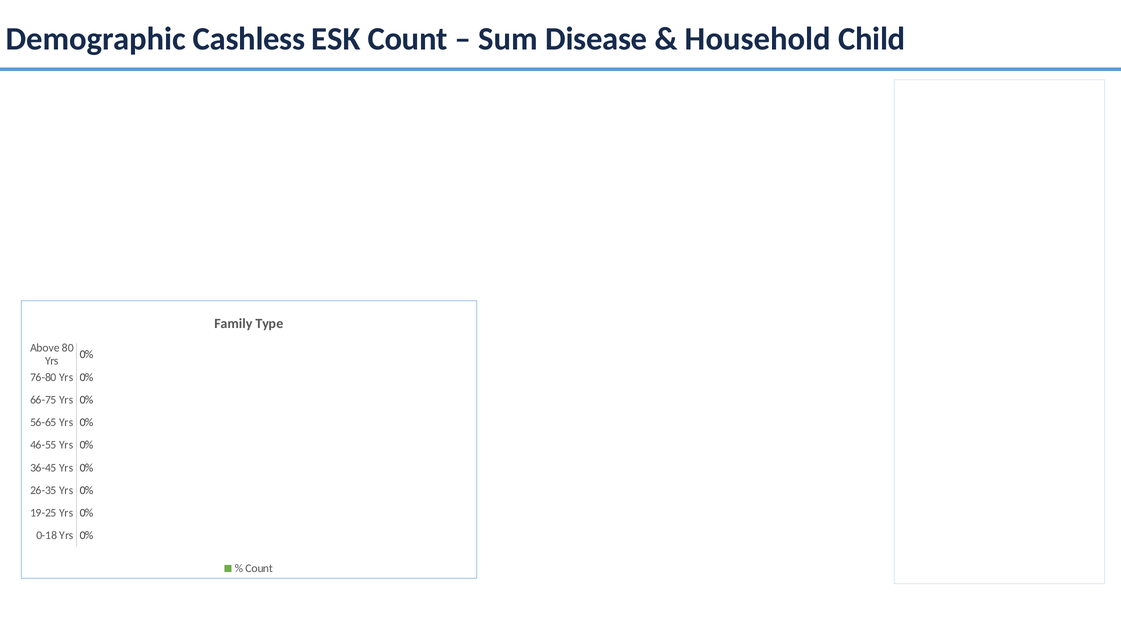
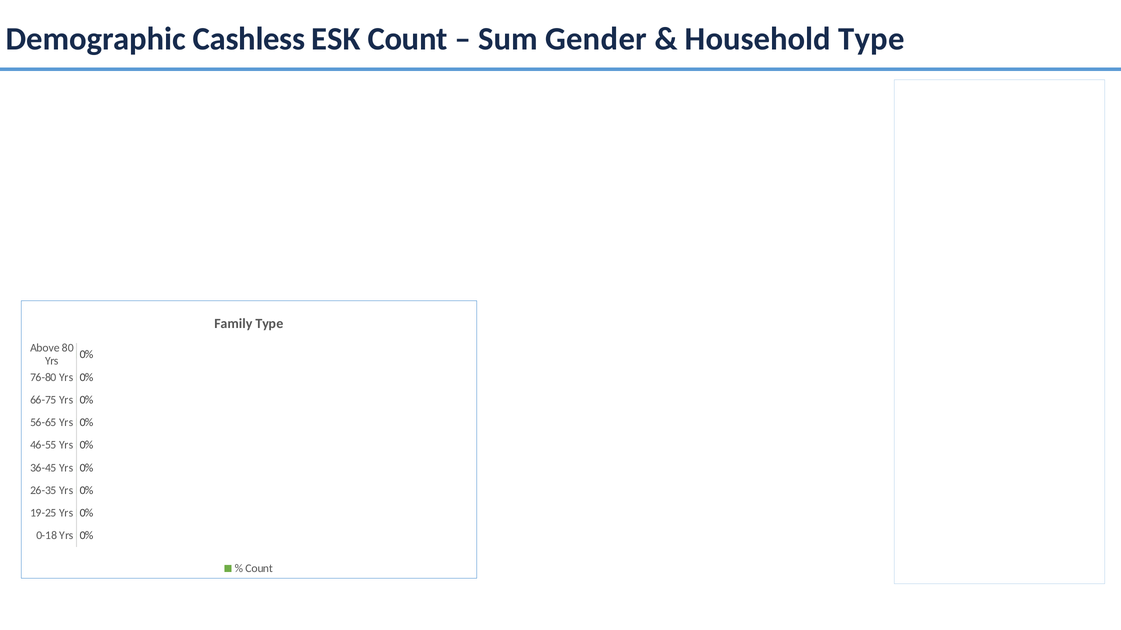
Disease: Disease -> Gender
Household Child: Child -> Type
